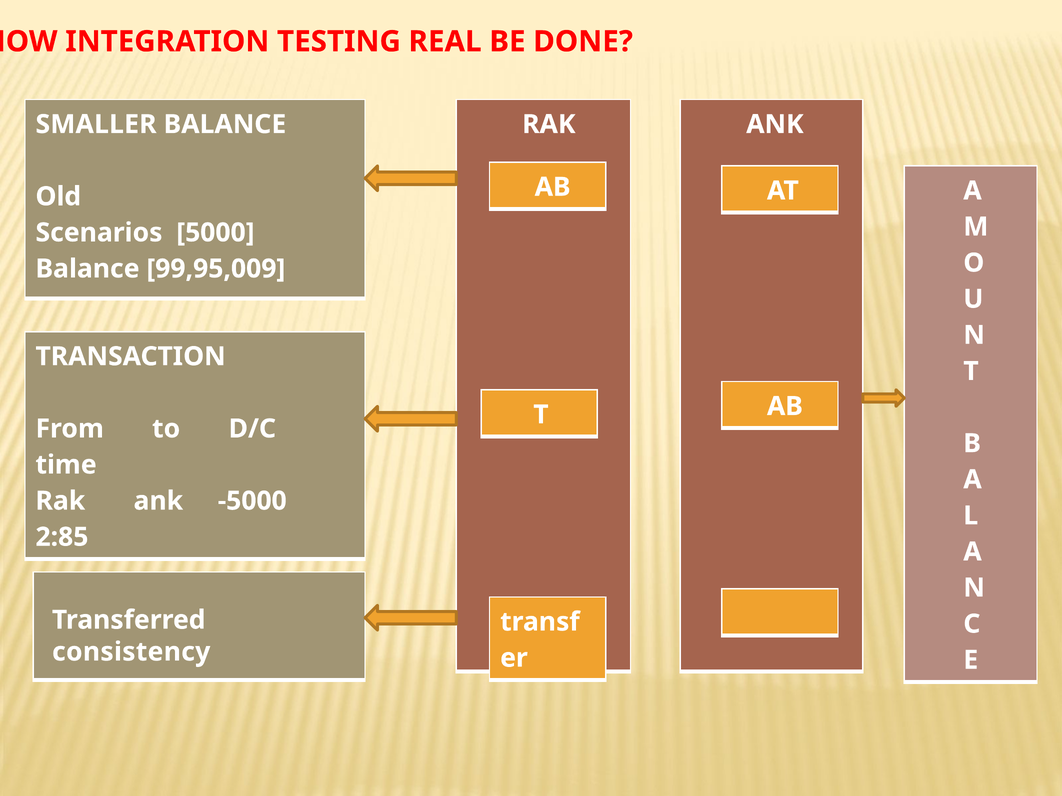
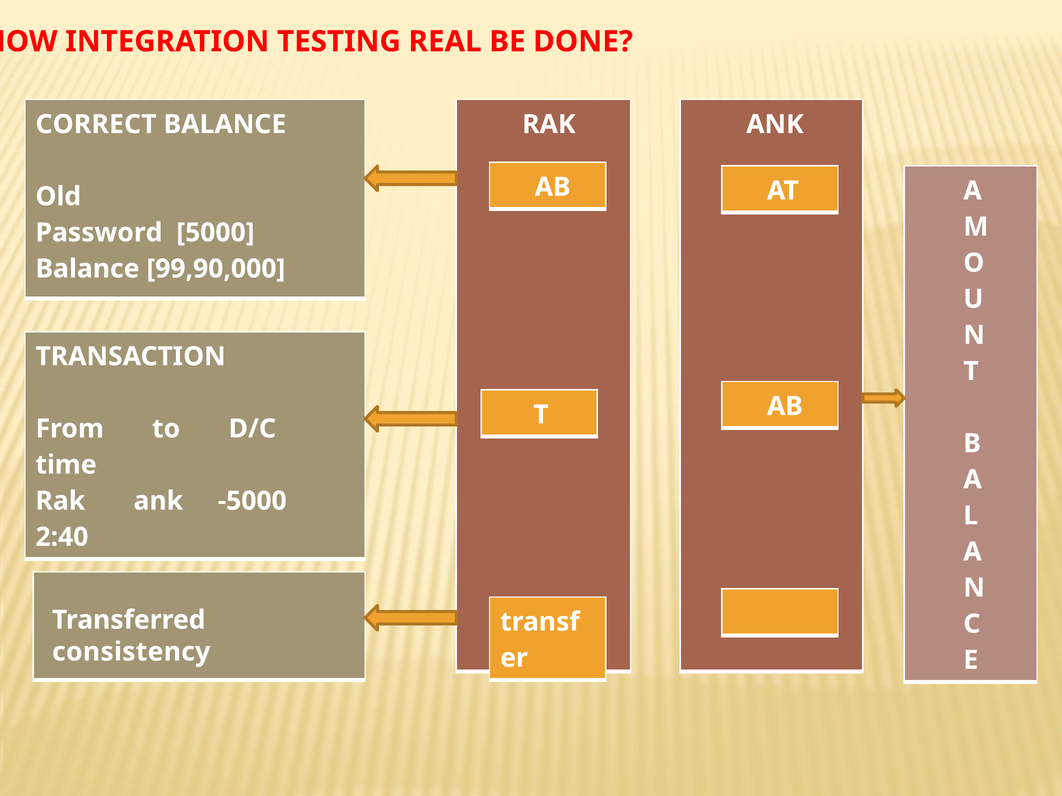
SMALLER: SMALLER -> CORRECT
Scenarios: Scenarios -> Password
99,95,009: 99,95,009 -> 99,90,000
2:85: 2:85 -> 2:40
